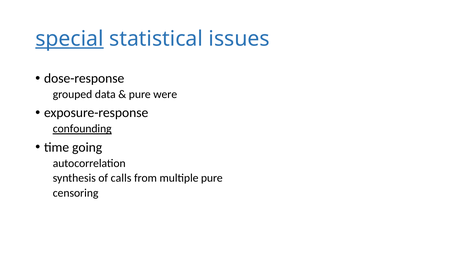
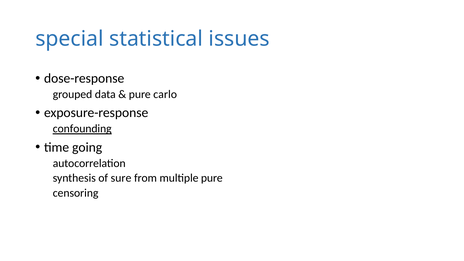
special underline: present -> none
were: were -> carlo
calls: calls -> sure
